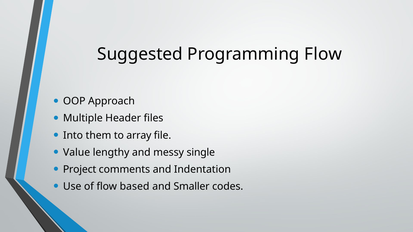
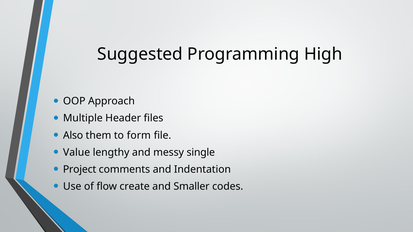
Programming Flow: Flow -> High
Into: Into -> Also
array: array -> form
based: based -> create
